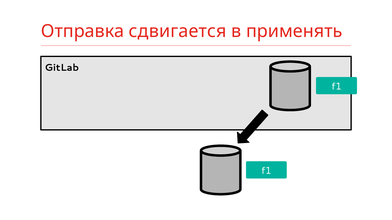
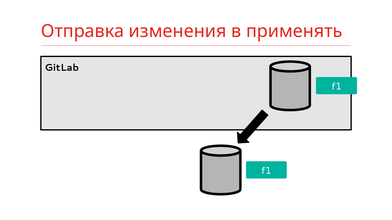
сдвигается: сдвигается -> изменения
